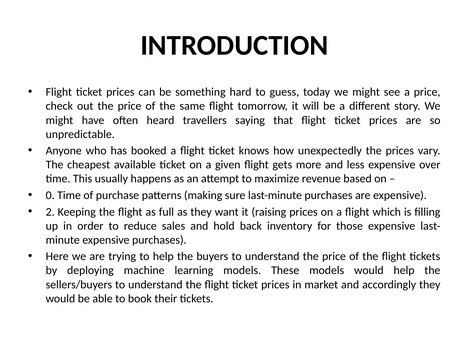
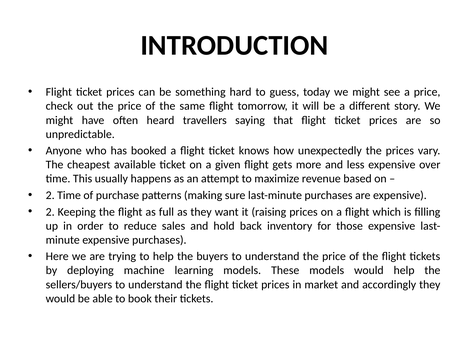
0 at (50, 196): 0 -> 2
